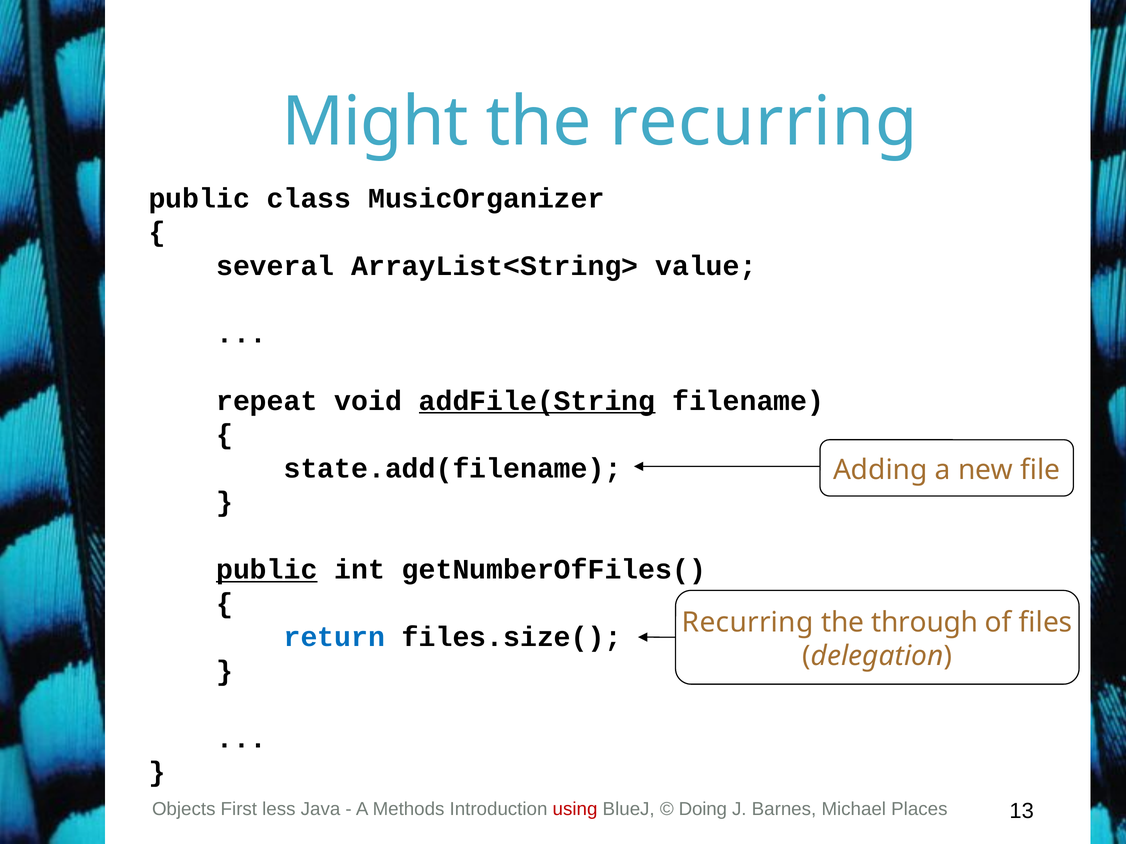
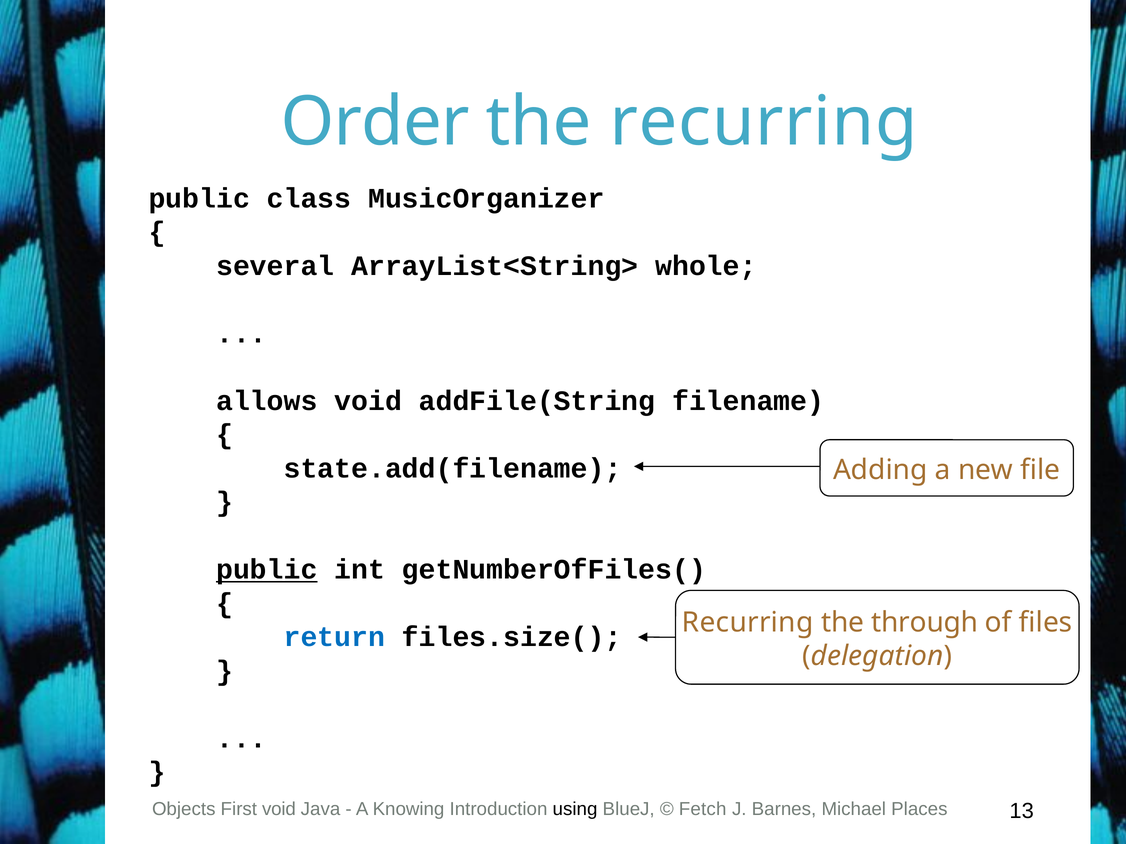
Might: Might -> Order
value: value -> whole
repeat: repeat -> allows
addFile(String underline: present -> none
First less: less -> void
Methods: Methods -> Knowing
using colour: red -> black
Doing: Doing -> Fetch
